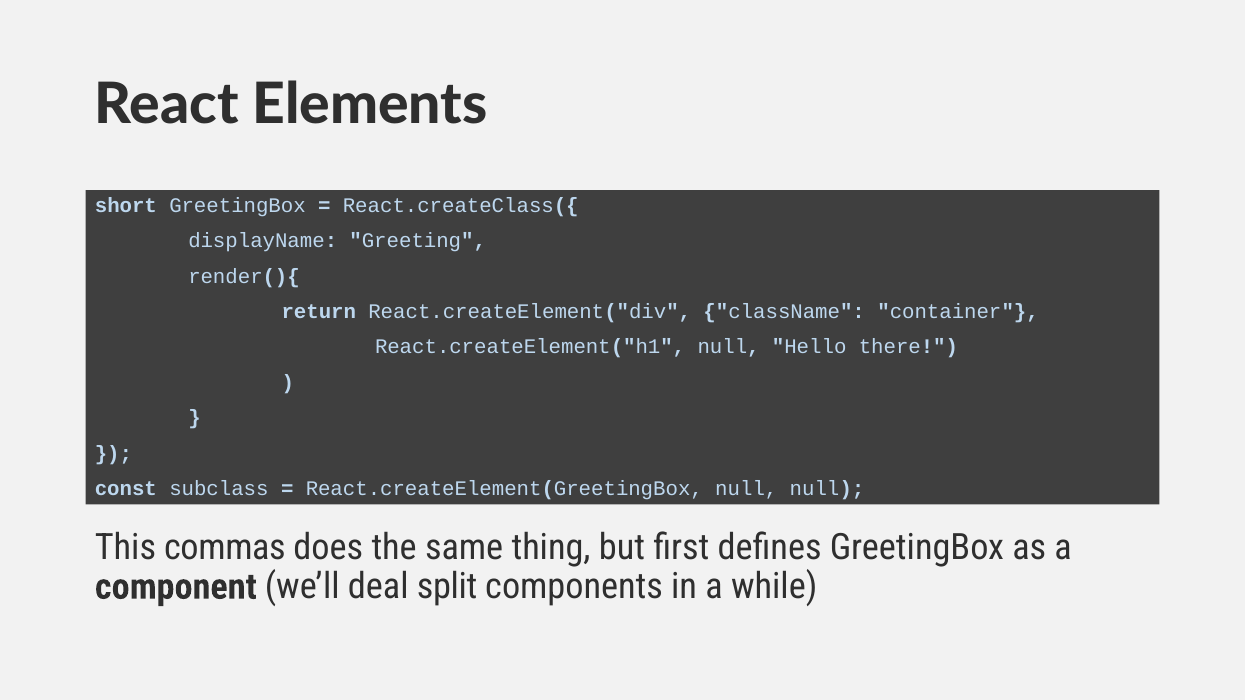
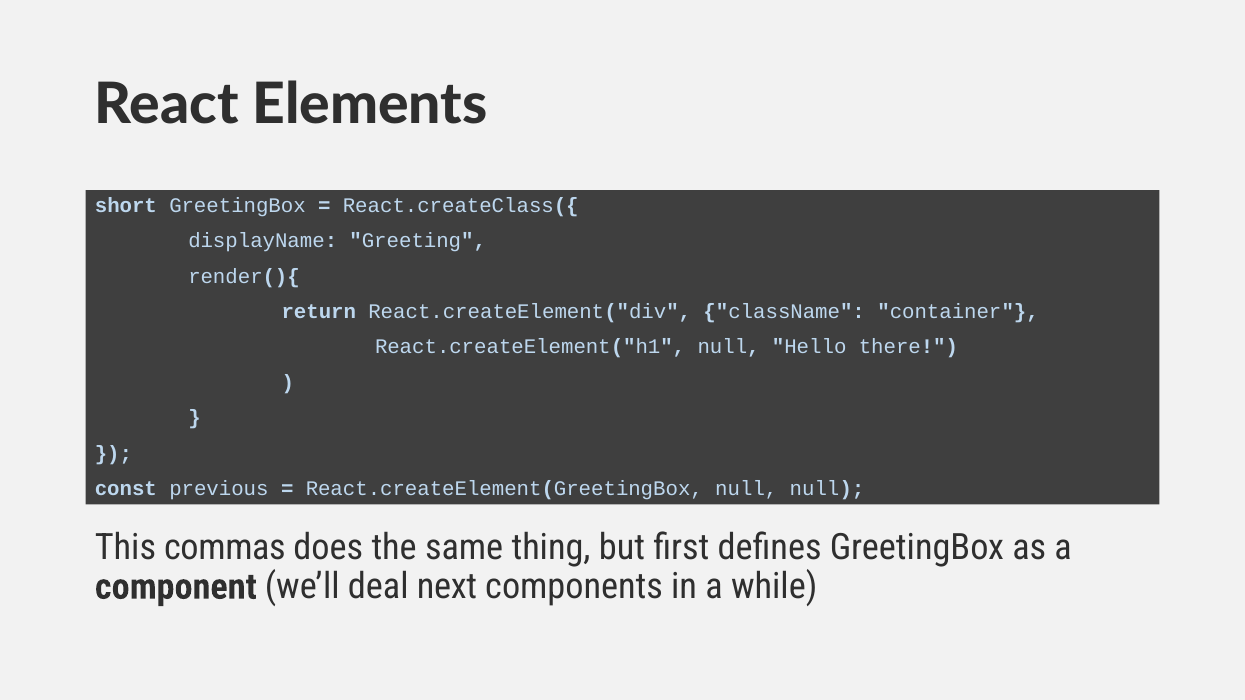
subclass: subclass -> previous
split: split -> next
